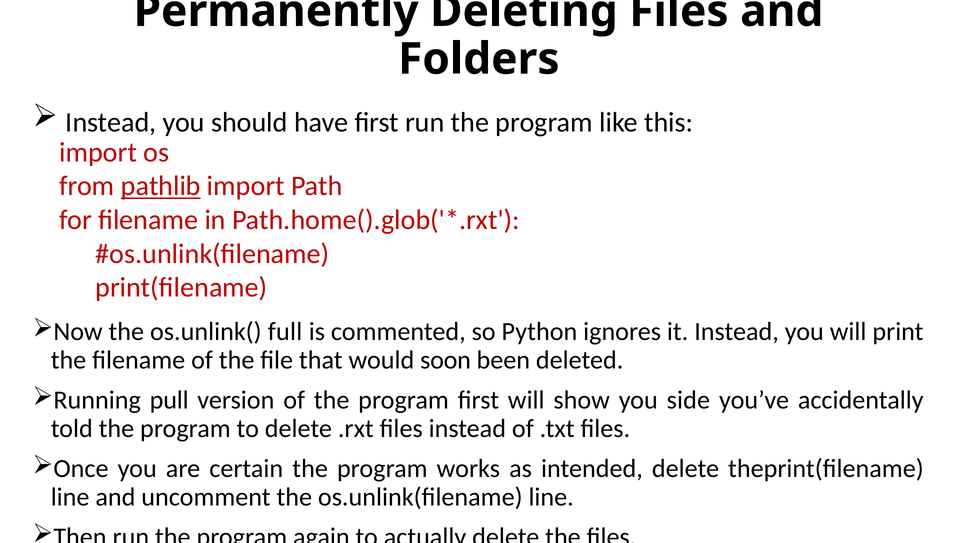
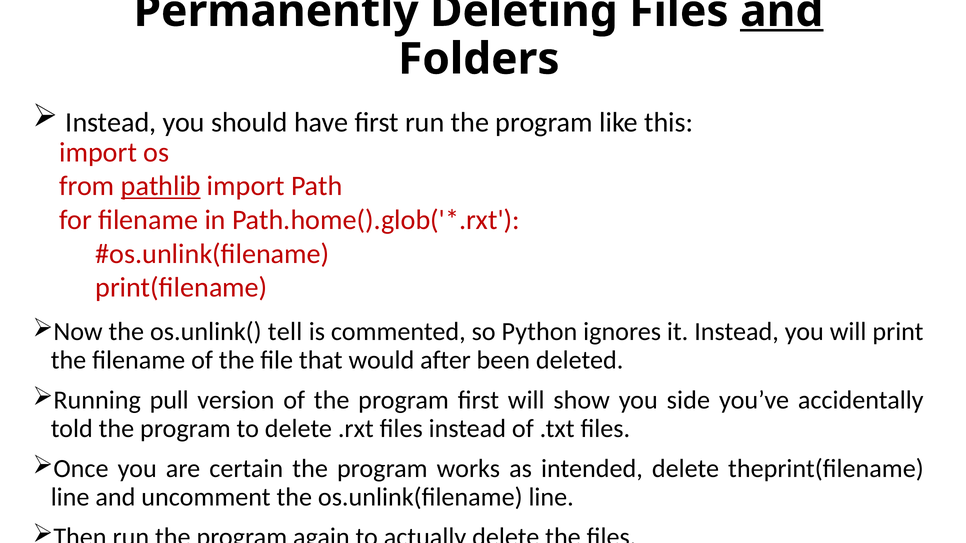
and at (782, 11) underline: none -> present
full: full -> tell
soon: soon -> after
